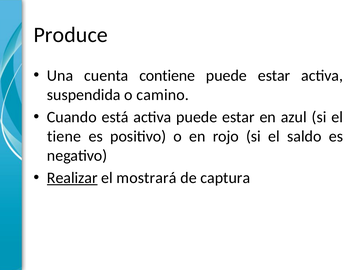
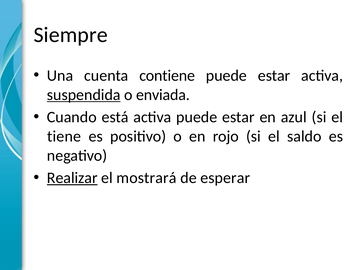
Produce: Produce -> Siempre
suspendida underline: none -> present
camino: camino -> enviada
captura: captura -> esperar
